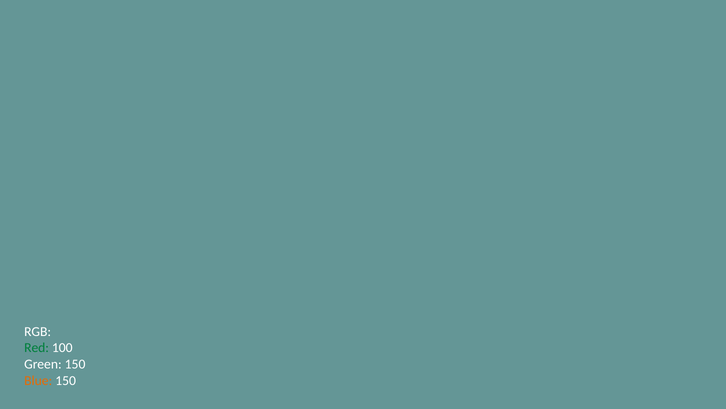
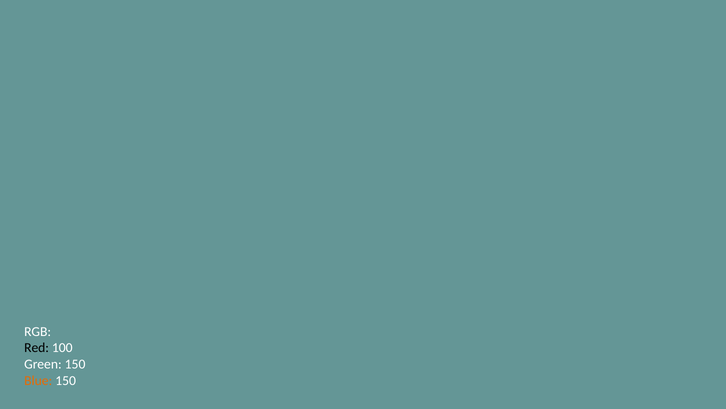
Red colour: green -> black
